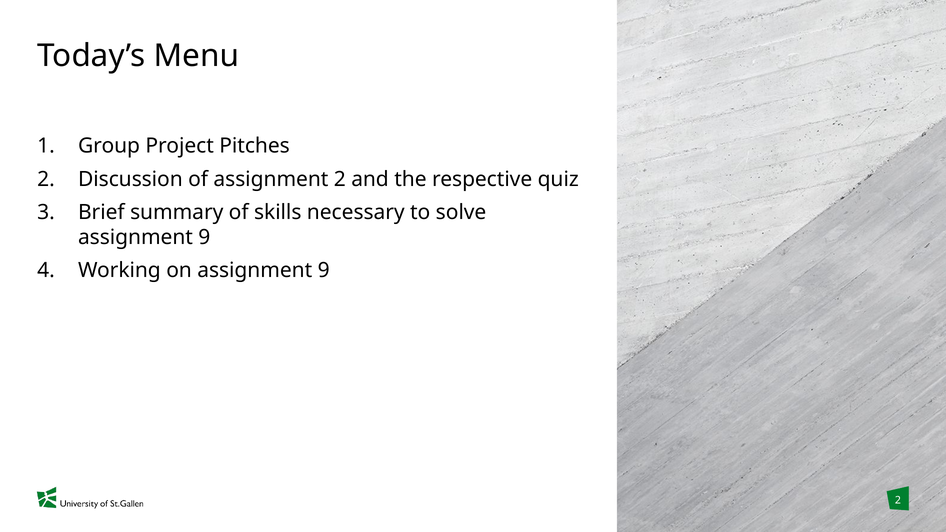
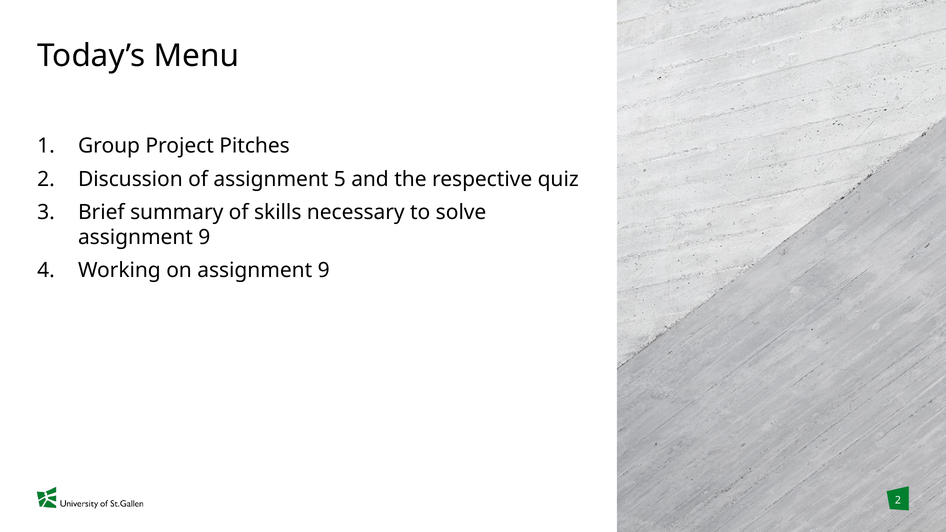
assignment 2: 2 -> 5
